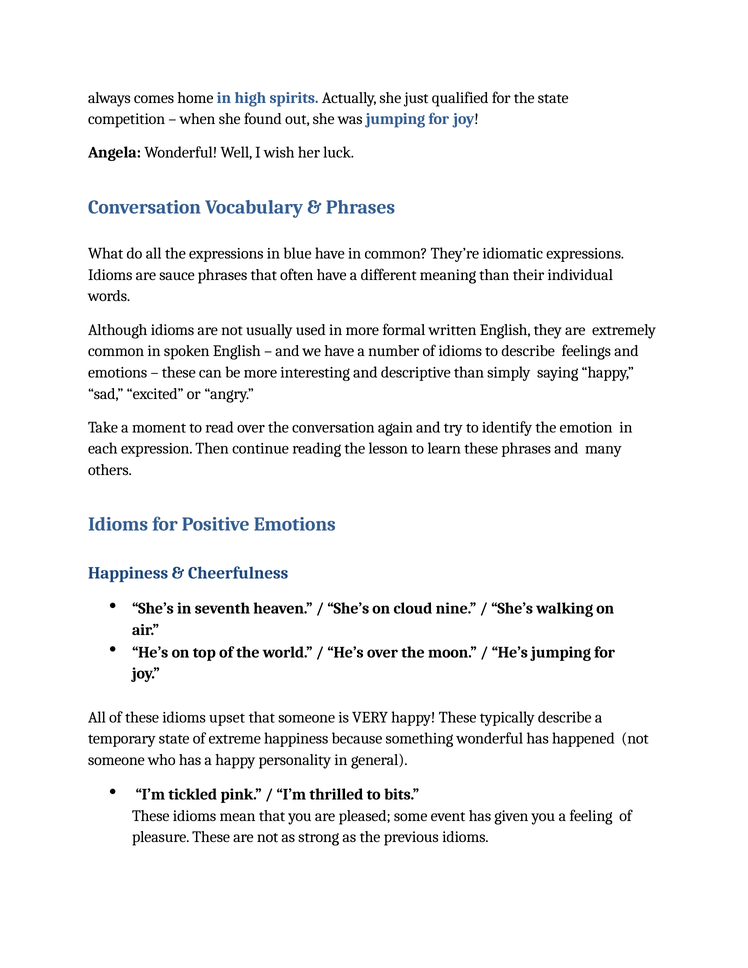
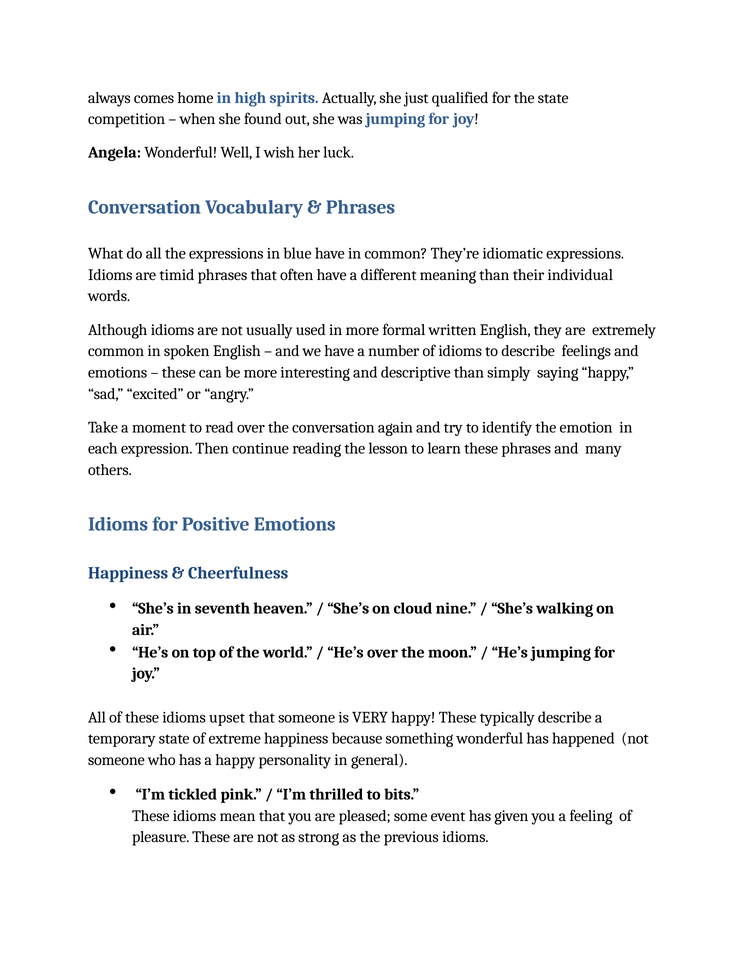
sauce: sauce -> timid
